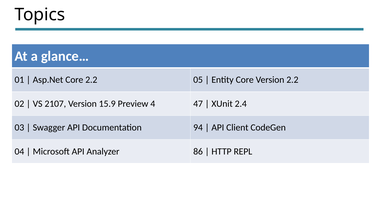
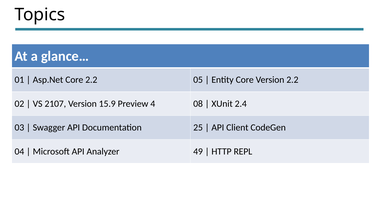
47: 47 -> 08
94: 94 -> 25
86: 86 -> 49
